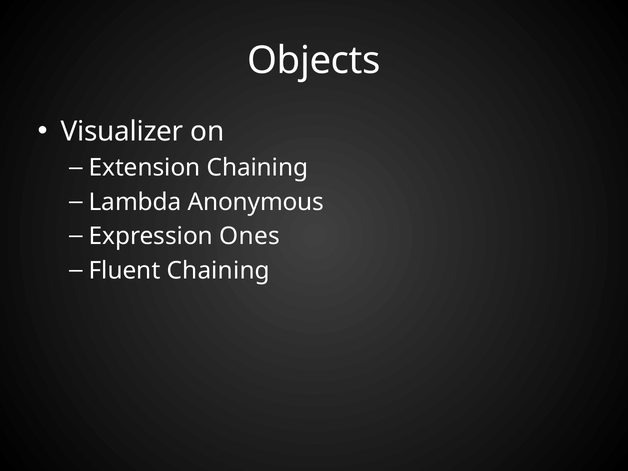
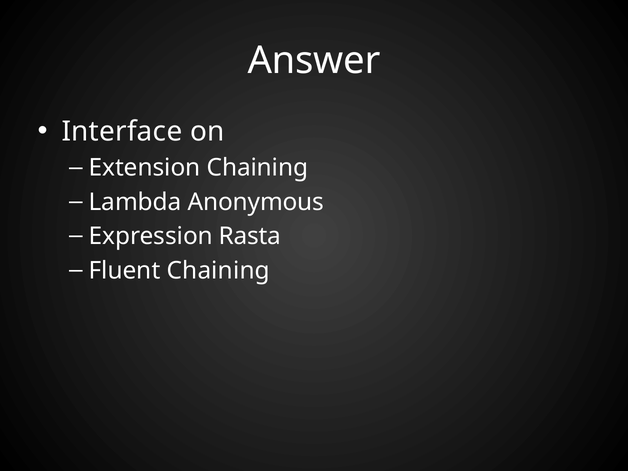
Objects: Objects -> Answer
Visualizer: Visualizer -> Interface
Ones: Ones -> Rasta
